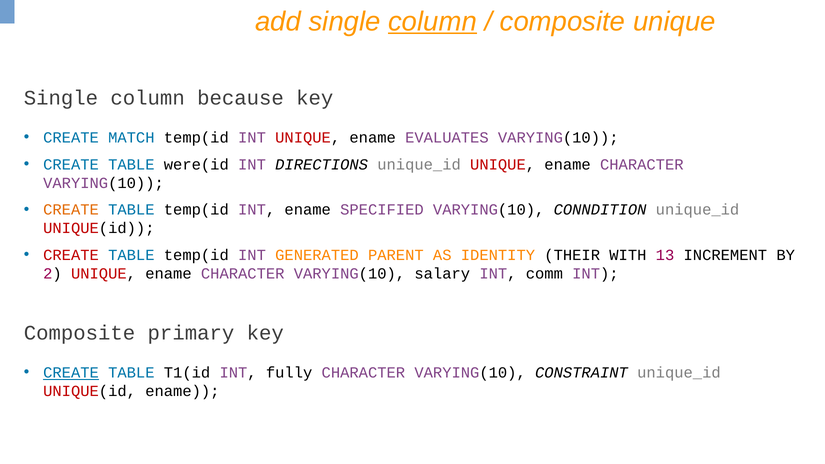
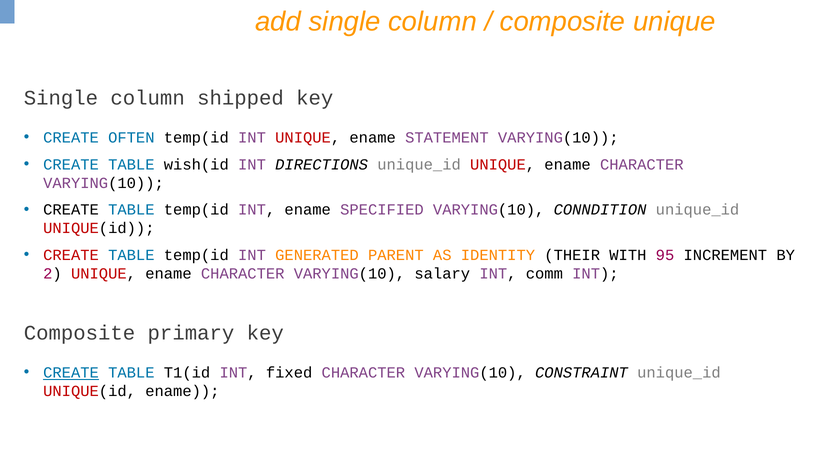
column at (433, 21) underline: present -> none
because: because -> shipped
MATCH: MATCH -> OFTEN
EVALUATES: EVALUATES -> STATEMENT
were(id: were(id -> wish(id
CREATE at (71, 210) colour: orange -> black
13: 13 -> 95
fully: fully -> fixed
